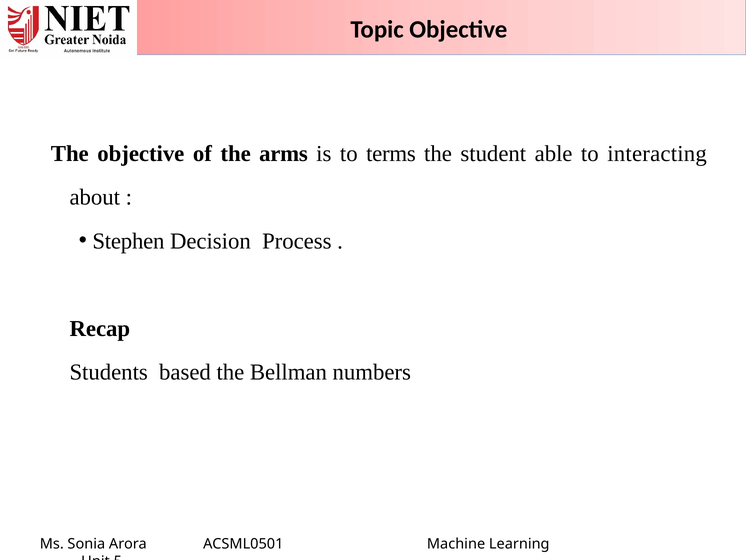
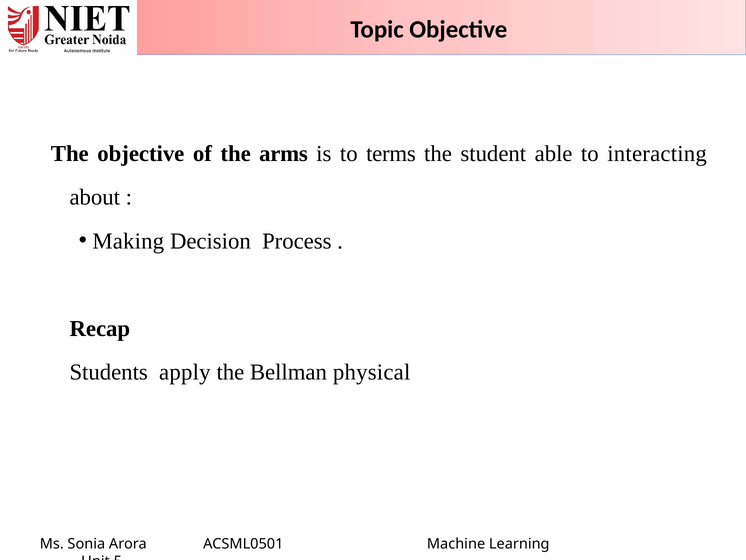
Stephen: Stephen -> Making
based: based -> apply
numbers: numbers -> physical
